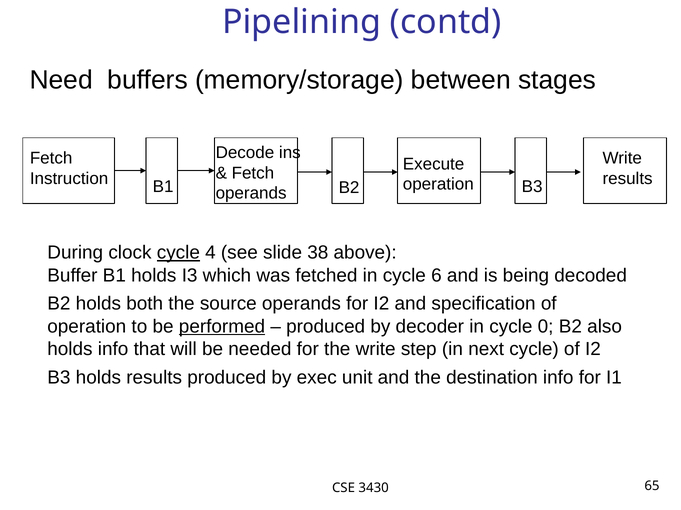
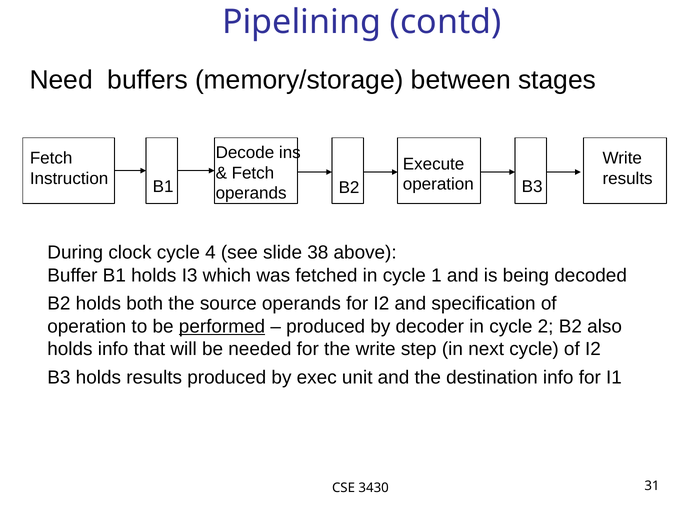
cycle at (178, 253) underline: present -> none
6: 6 -> 1
0: 0 -> 2
65: 65 -> 31
